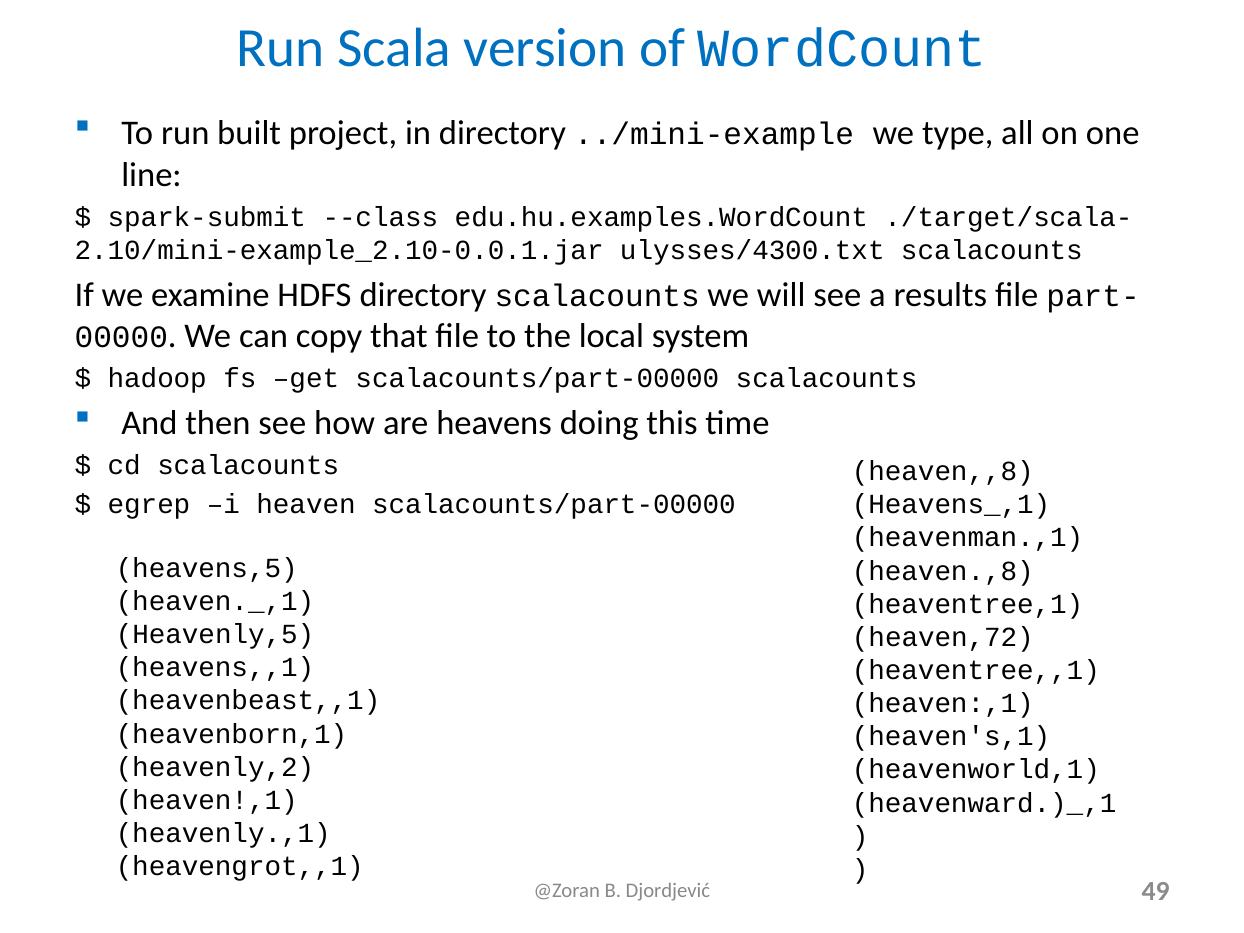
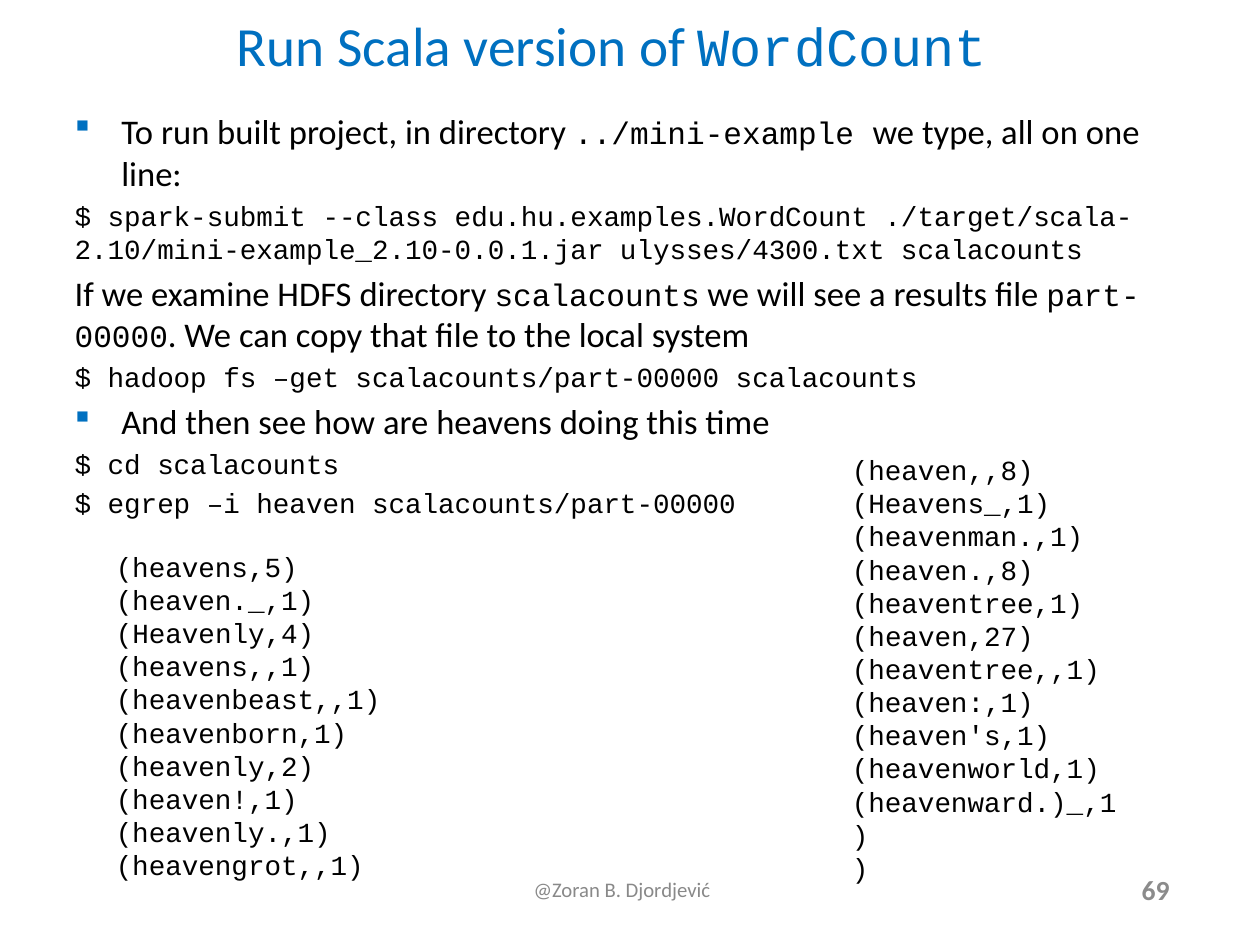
Heavenly,5: Heavenly,5 -> Heavenly,4
heaven,72: heaven,72 -> heaven,27
49: 49 -> 69
